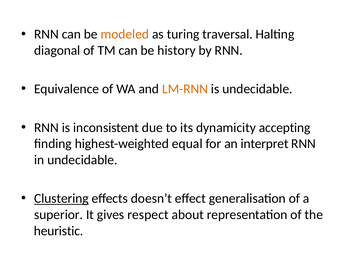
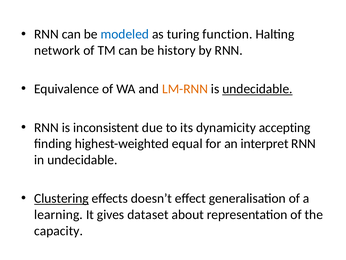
modeled colour: orange -> blue
traversal: traversal -> function
diagonal: diagonal -> network
undecidable at (257, 89) underline: none -> present
superior: superior -> learning
respect: respect -> dataset
heuristic: heuristic -> capacity
